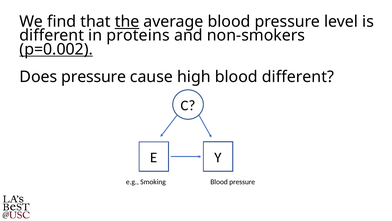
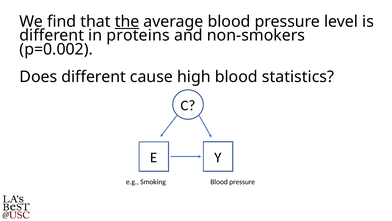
p=0.002 underline: present -> none
Does pressure: pressure -> different
blood different: different -> statistics
